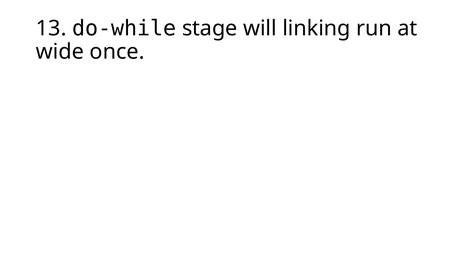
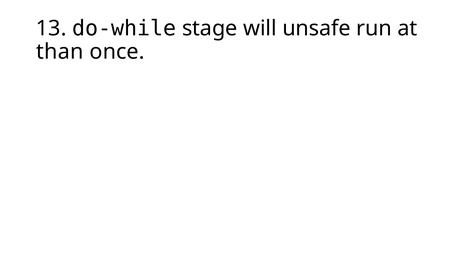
linking: linking -> unsafe
wide: wide -> than
